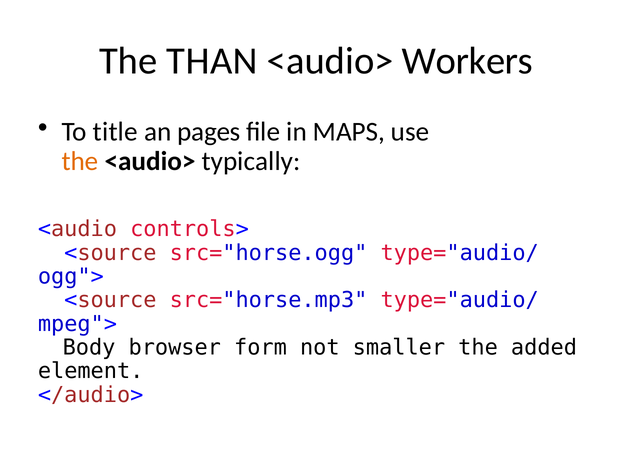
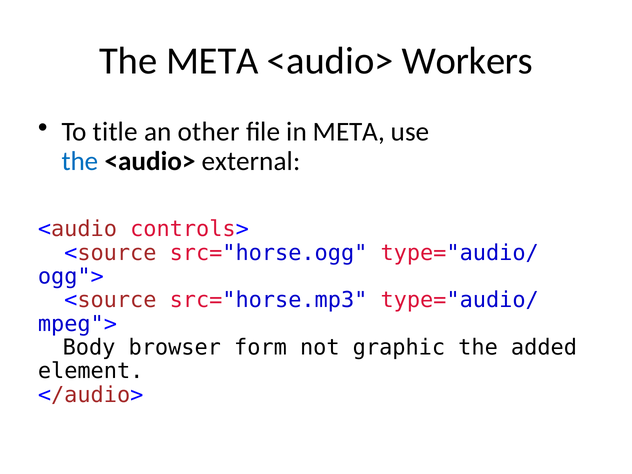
The THAN: THAN -> META
pages: pages -> other
in MAPS: MAPS -> META
the at (80, 161) colour: orange -> blue
typically: typically -> external
smaller: smaller -> graphic
